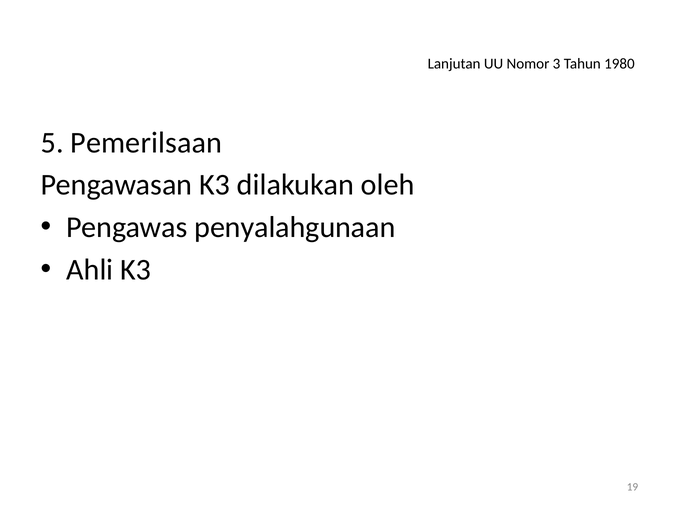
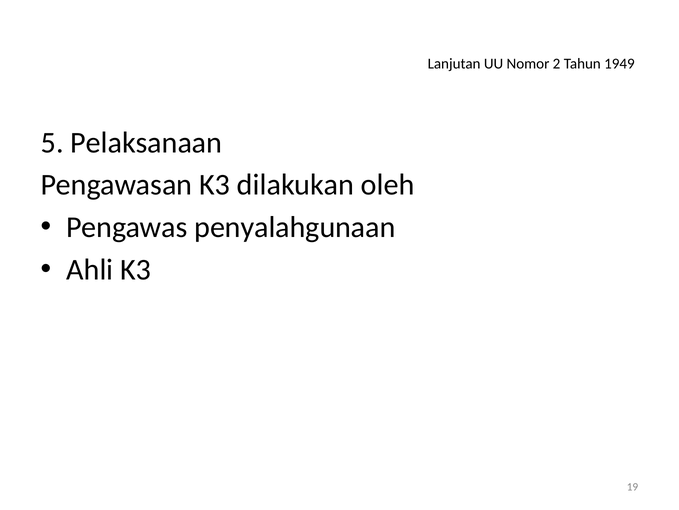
3: 3 -> 2
1980: 1980 -> 1949
Pemerilsaan: Pemerilsaan -> Pelaksanaan
